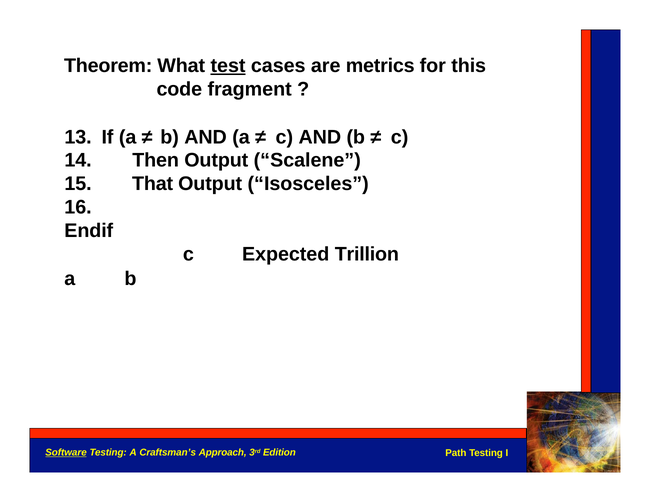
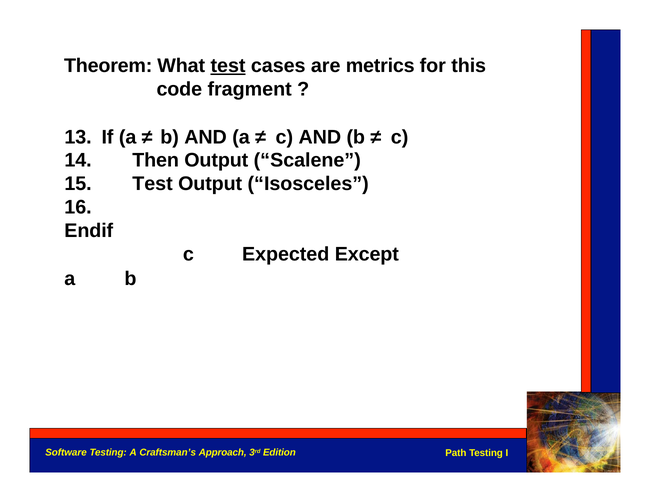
That at (153, 184): That -> Test
Trillion: Trillion -> Except
Software underline: present -> none
